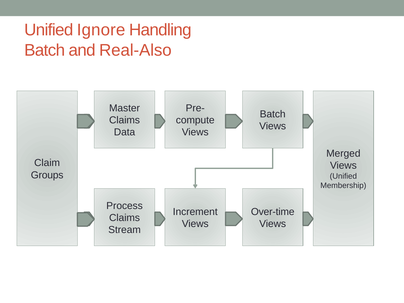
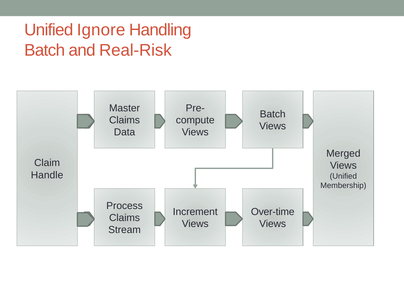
Real-Also: Real-Also -> Real-Risk
Groups: Groups -> Handle
